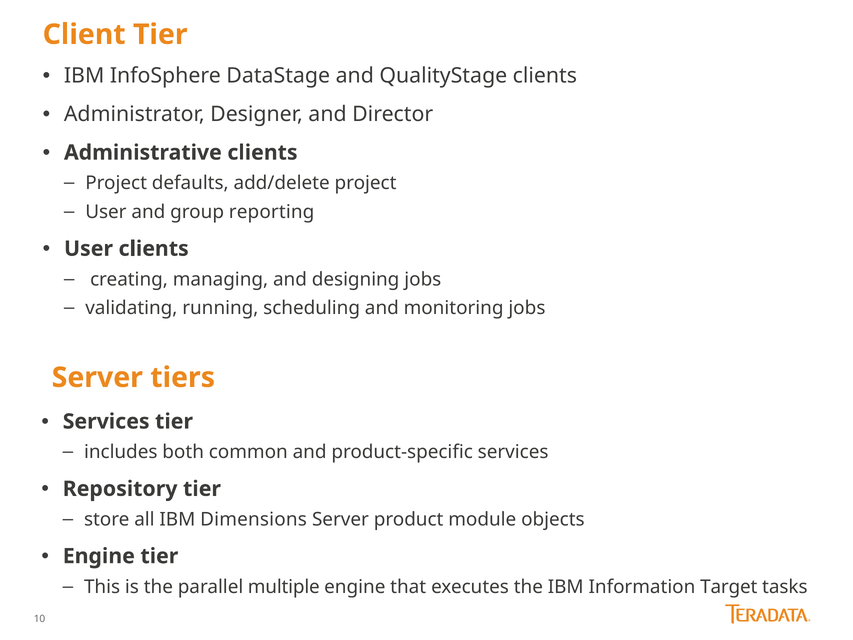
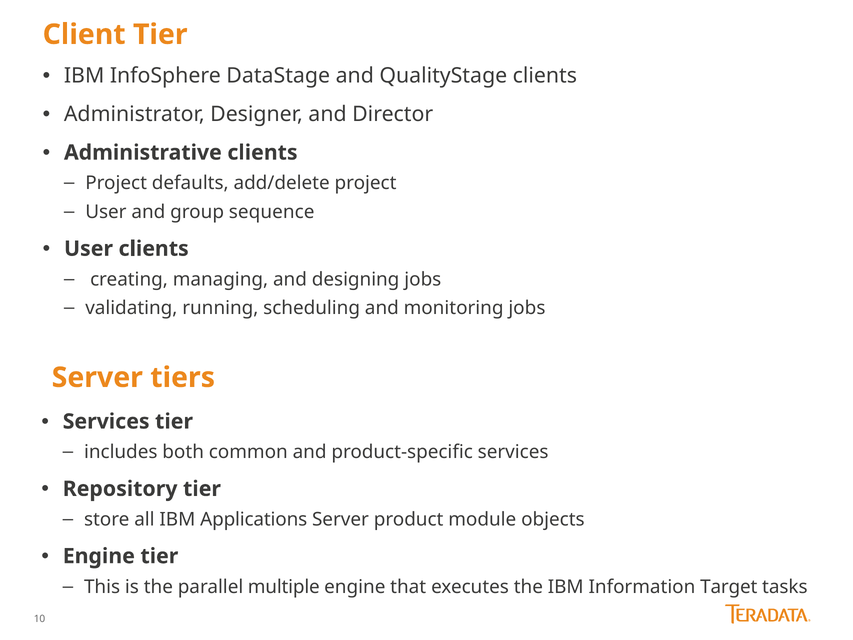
reporting: reporting -> sequence
Dimensions: Dimensions -> Applications
